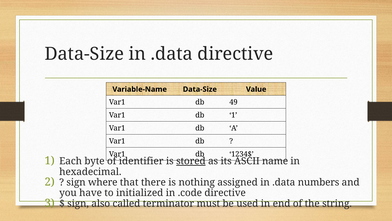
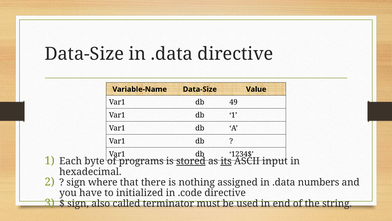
identifier: identifier -> programs
its underline: none -> present
name: name -> input
